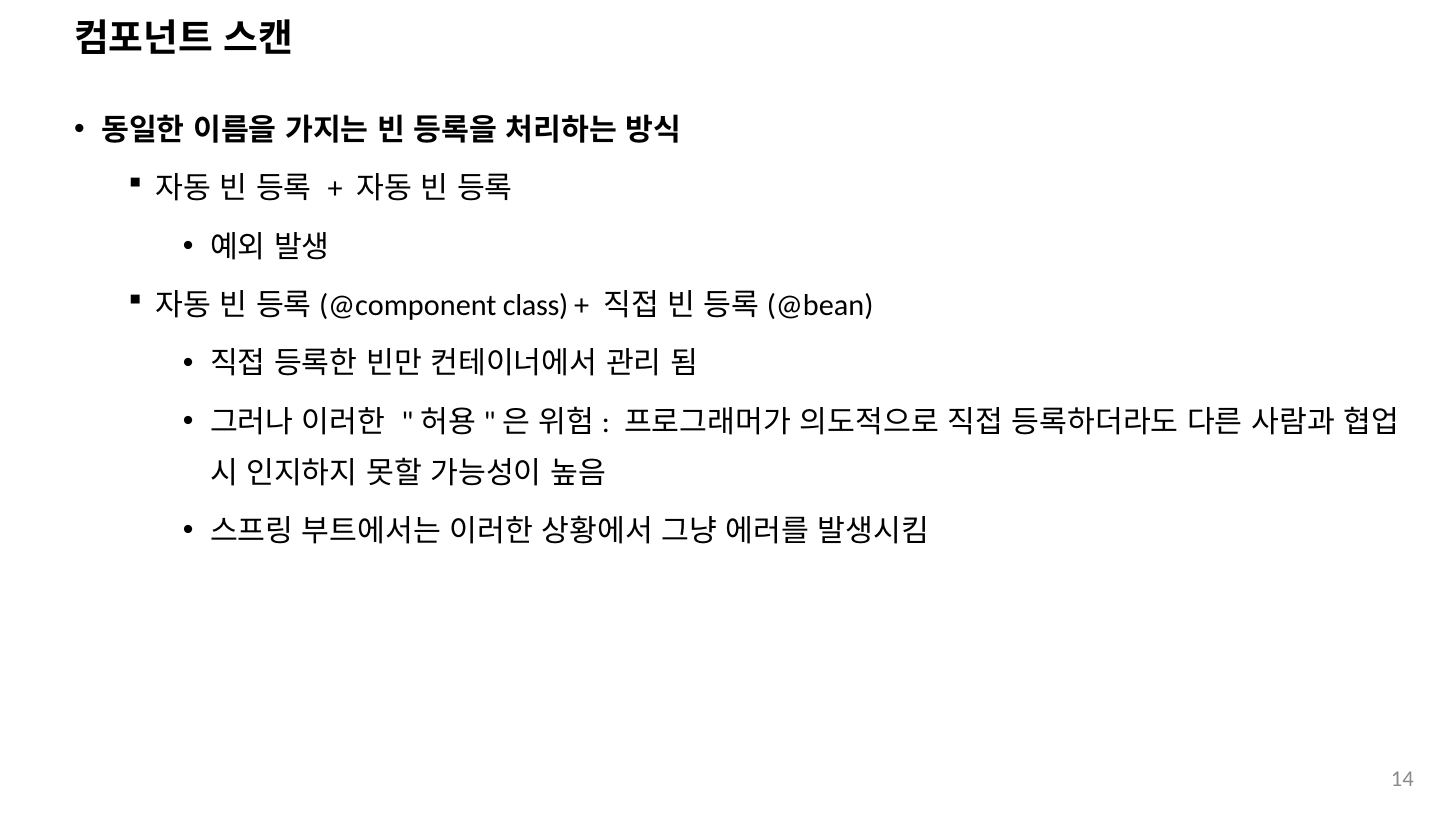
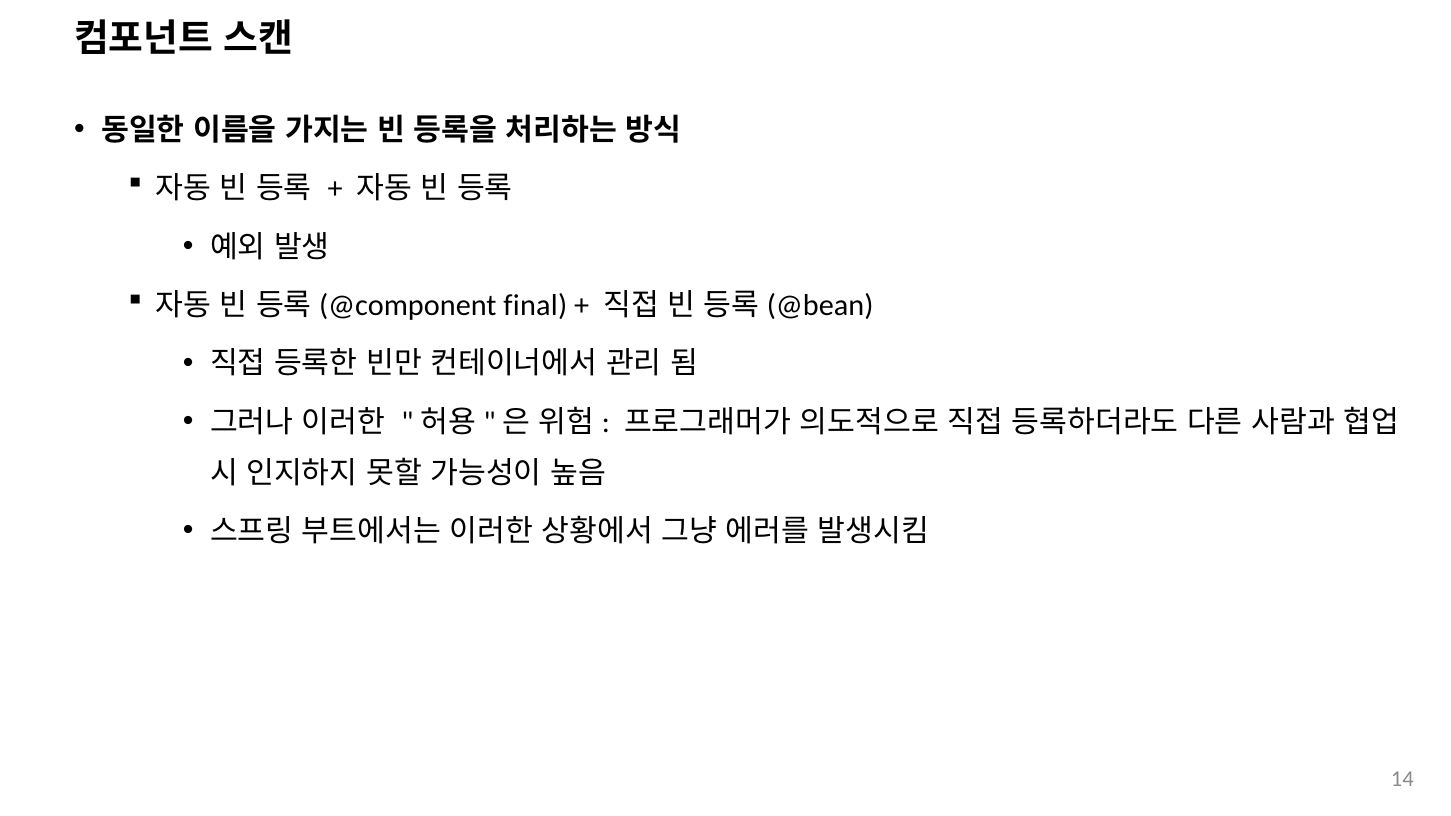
class: class -> final
